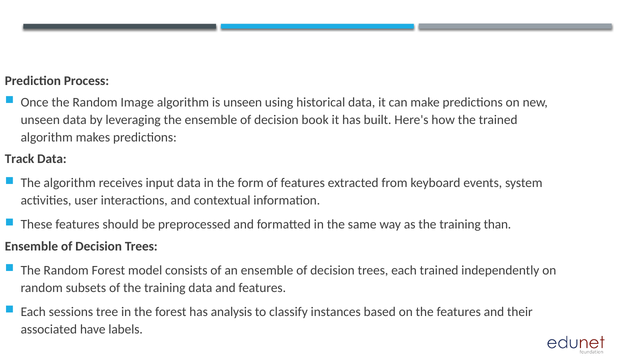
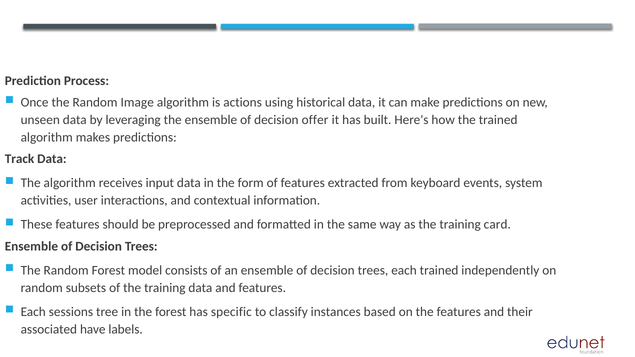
is unseen: unseen -> actions
book: book -> offer
than: than -> card
analysis: analysis -> specific
